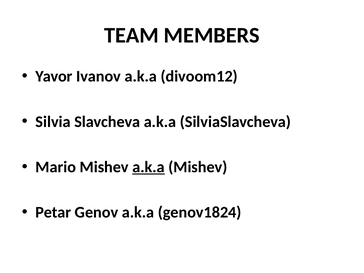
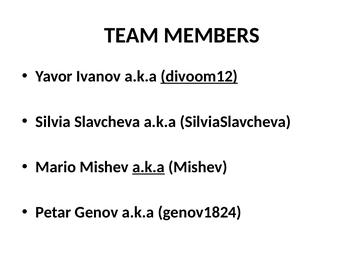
divoom12 underline: none -> present
